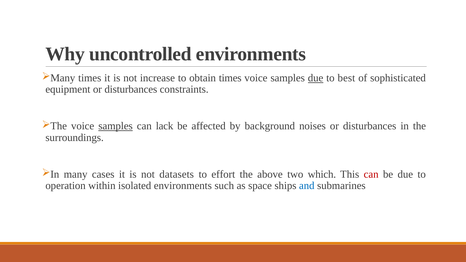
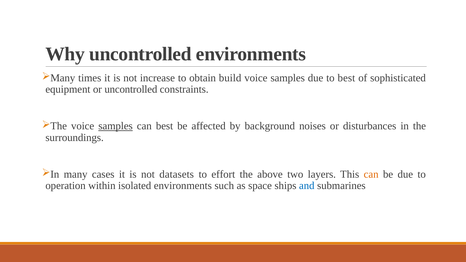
obtain times: times -> build
due at (316, 78) underline: present -> none
equipment or disturbances: disturbances -> uncontrolled
can lack: lack -> best
which: which -> layers
can at (371, 174) colour: red -> orange
